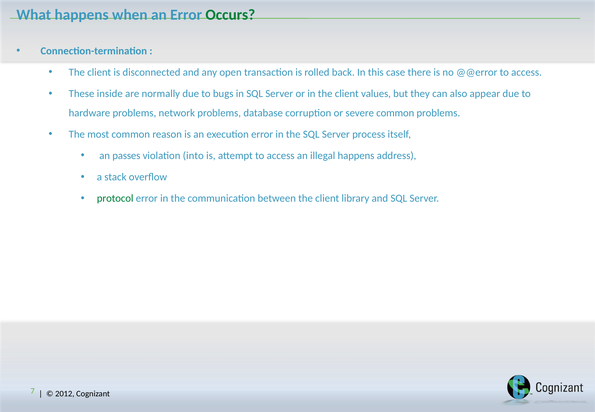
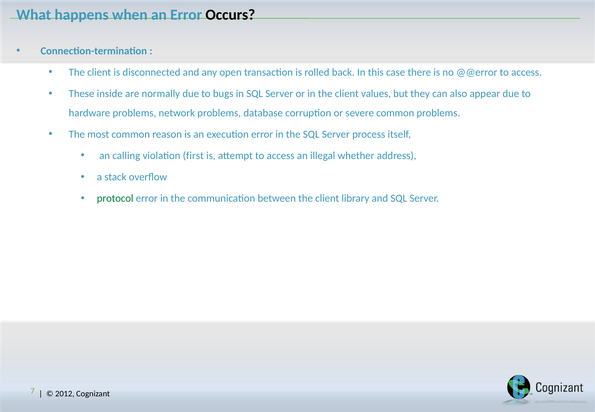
Occurs colour: green -> black
passes: passes -> calling
into: into -> first
illegal happens: happens -> whether
